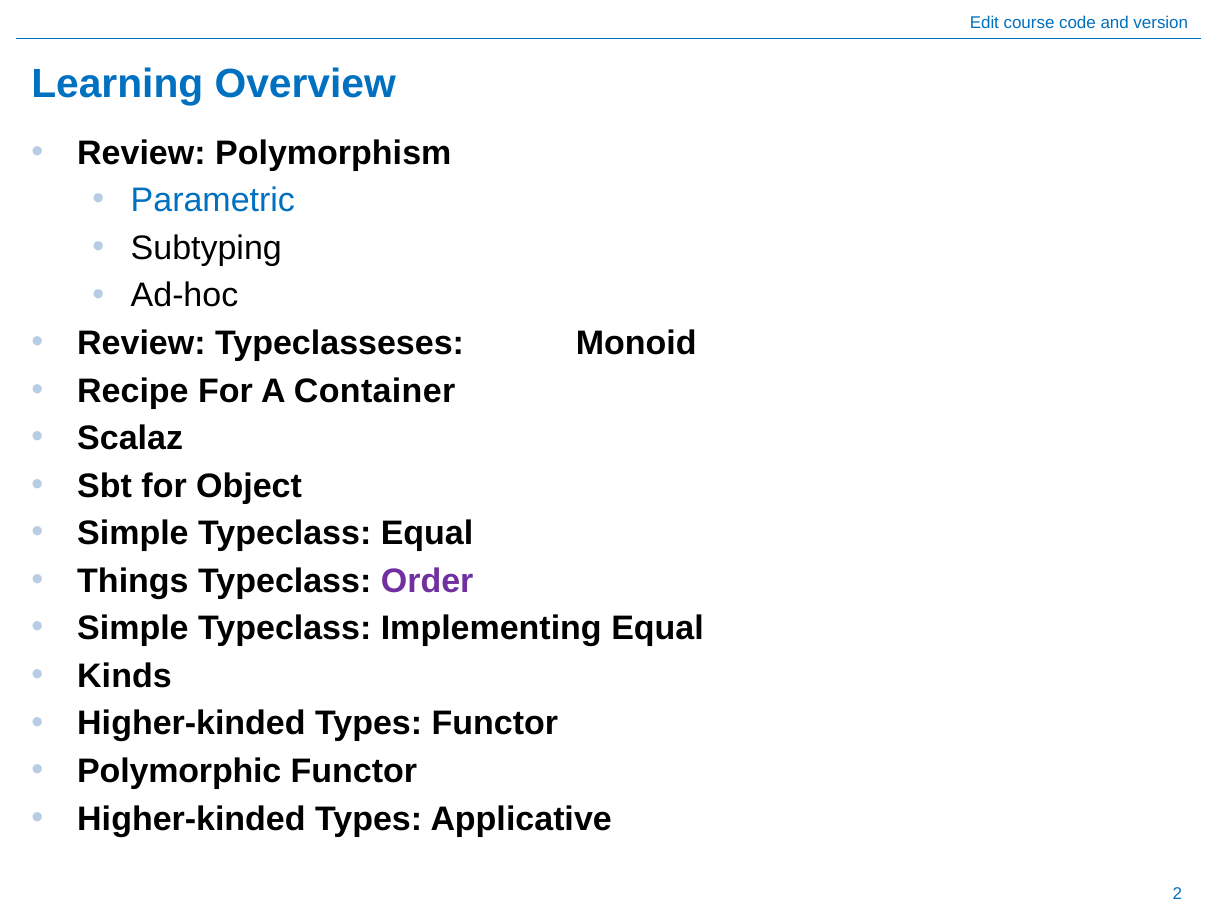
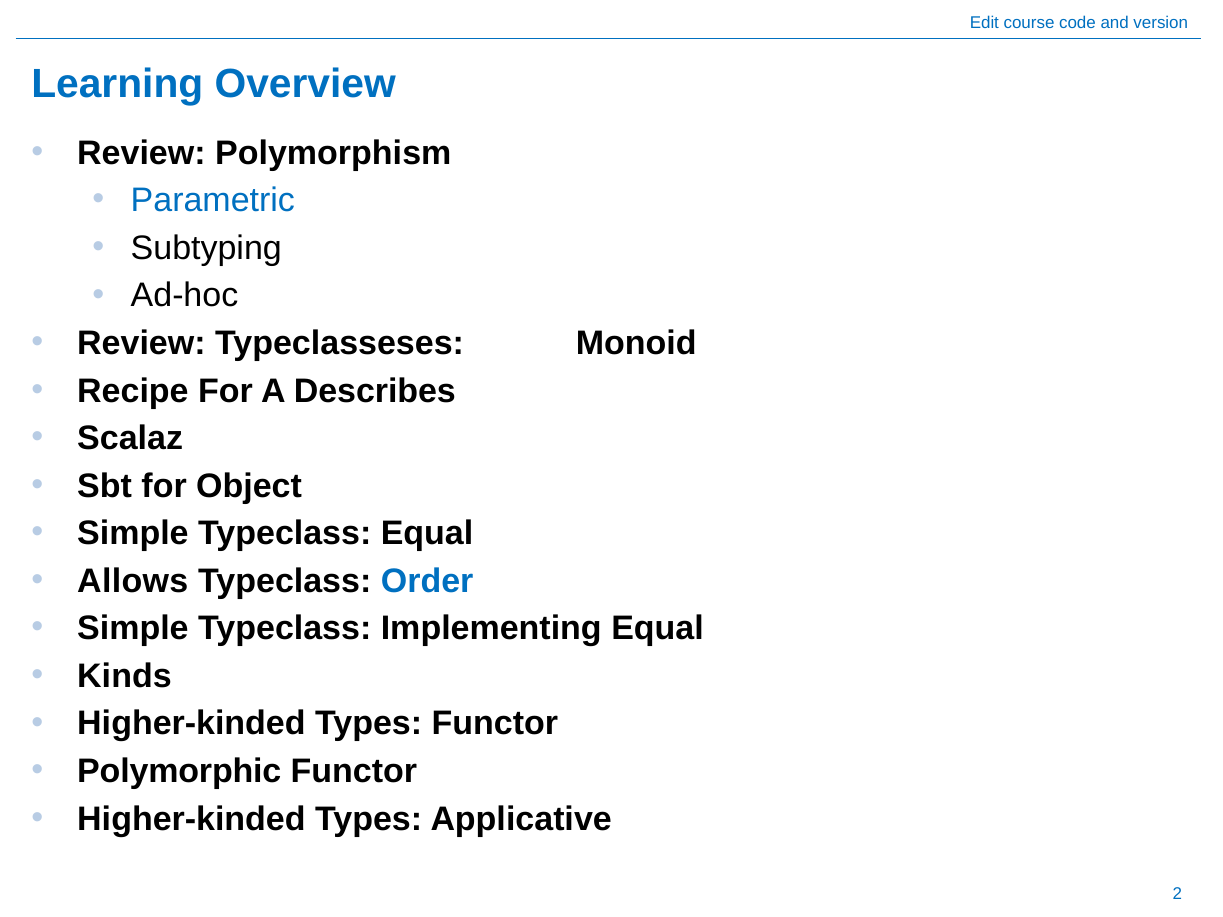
Container: Container -> Describes
Things: Things -> Allows
Order colour: purple -> blue
